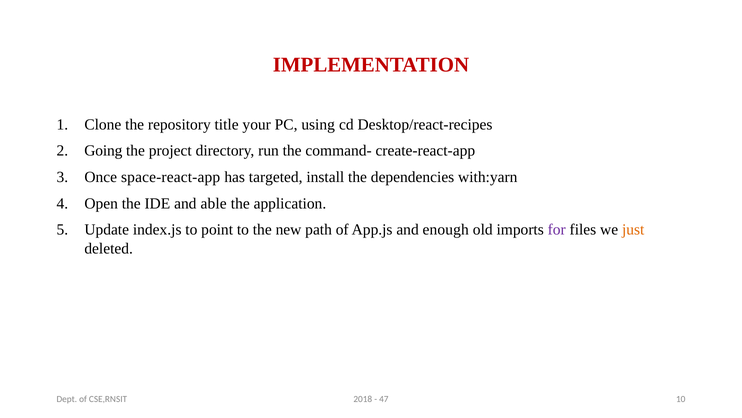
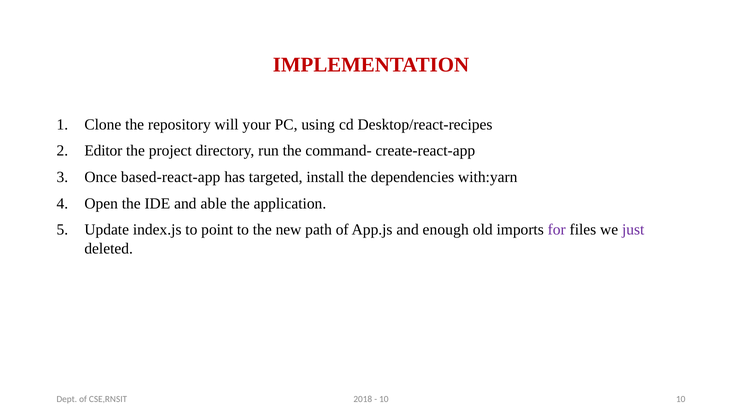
title: title -> will
Going: Going -> Editor
space-react-app: space-react-app -> based-react-app
just colour: orange -> purple
47 at (384, 398): 47 -> 10
